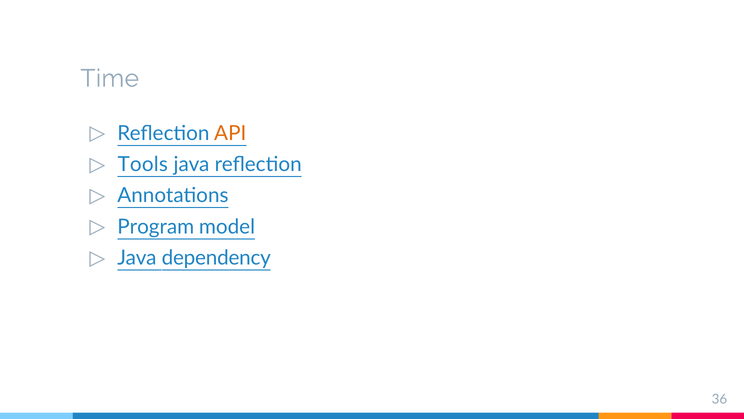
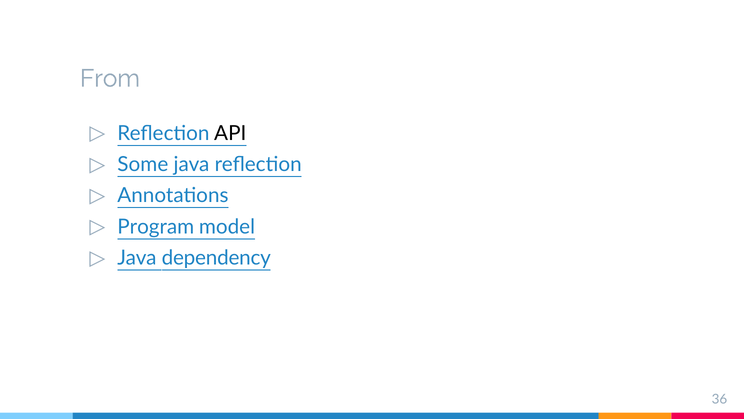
Time: Time -> From
API colour: orange -> black
Tools: Tools -> Some
